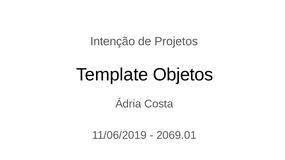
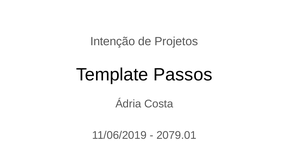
Objetos: Objetos -> Passos
2069.01: 2069.01 -> 2079.01
